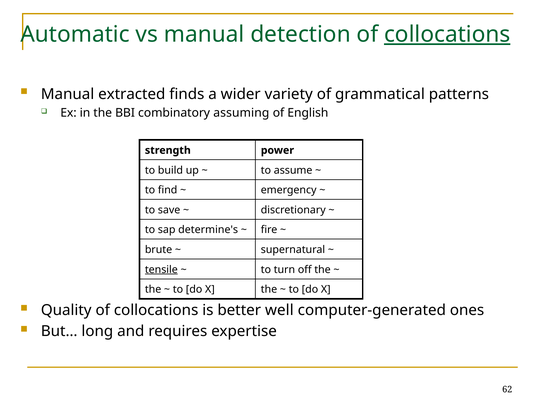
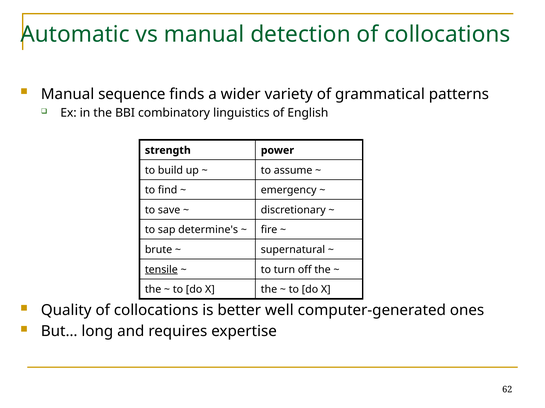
collocations at (447, 34) underline: present -> none
extracted: extracted -> sequence
assuming: assuming -> linguistics
